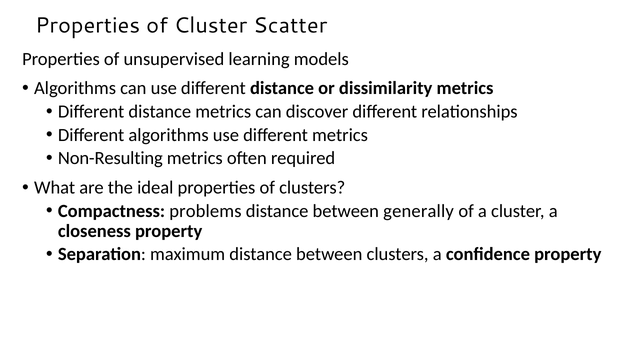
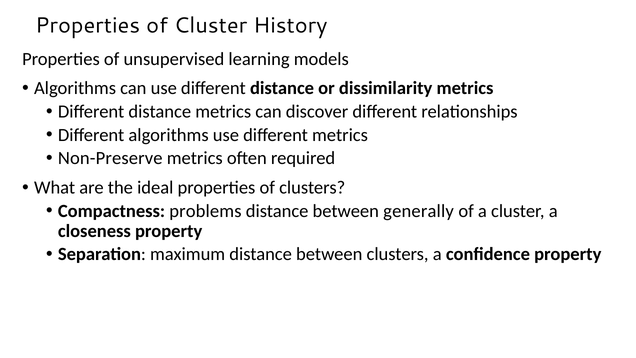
Scatter: Scatter -> History
Non-Resulting: Non-Resulting -> Non-Preserve
